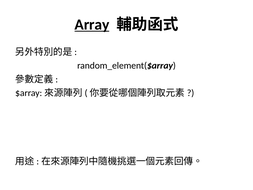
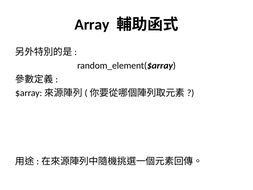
Array underline: present -> none
